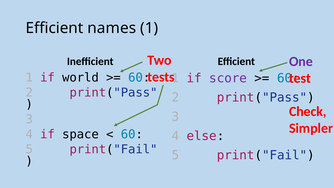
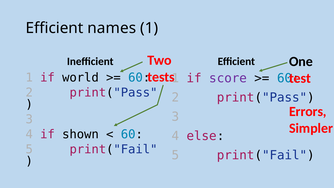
One colour: purple -> black
Check: Check -> Errors
space: space -> shown
